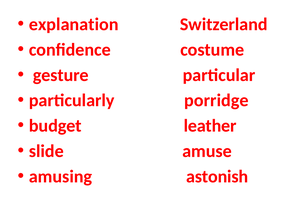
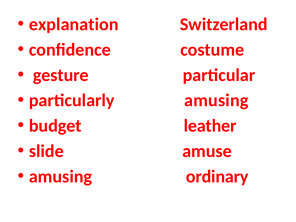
particularly porridge: porridge -> amusing
astonish: astonish -> ordinary
